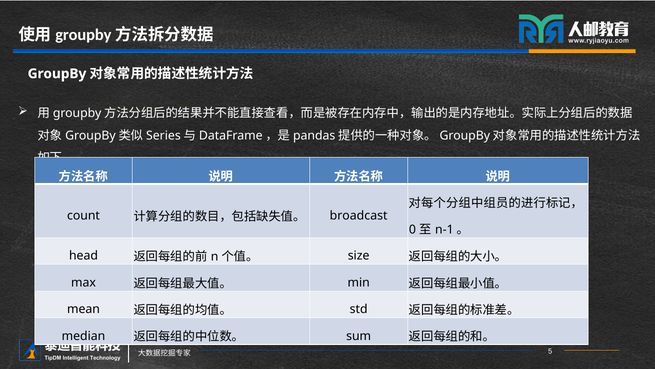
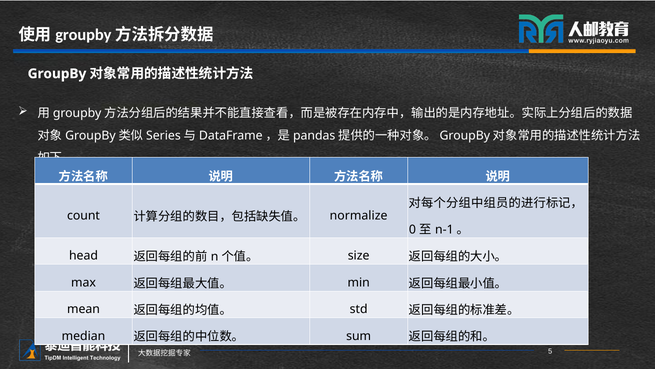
broadcast: broadcast -> normalize
